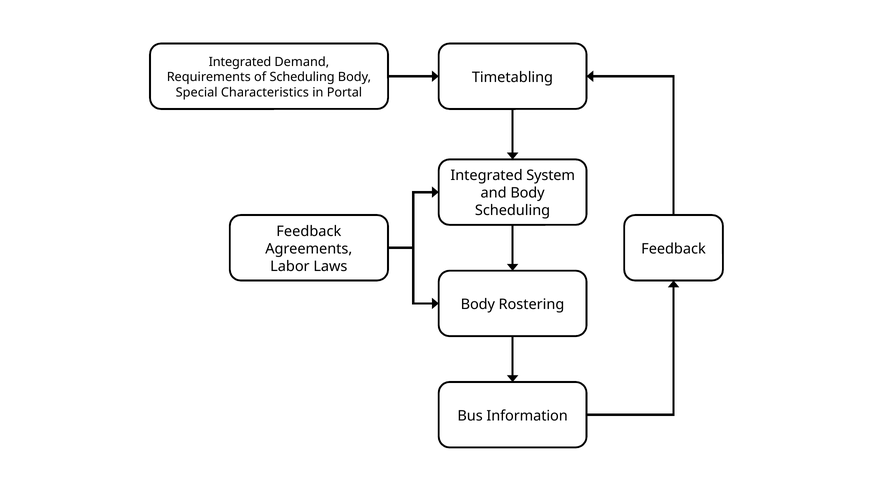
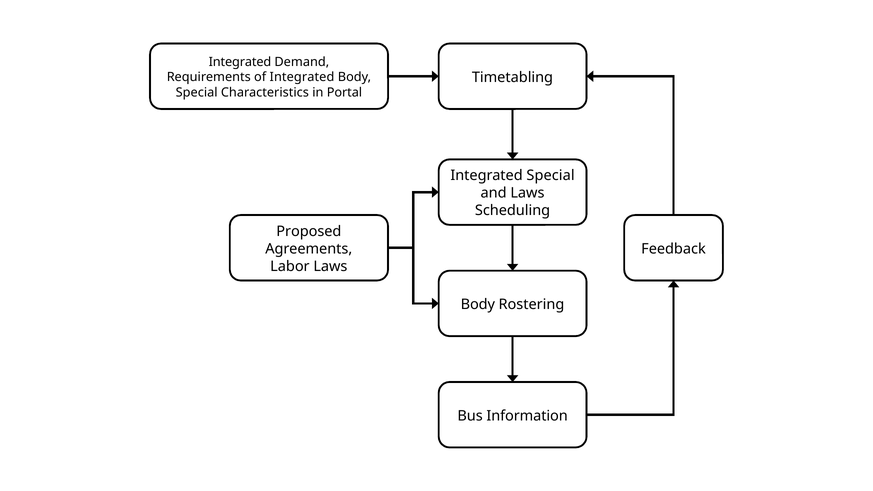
of Scheduling: Scheduling -> Integrated
Integrated System: System -> Special
and Body: Body -> Laws
Feedback at (309, 231): Feedback -> Proposed
